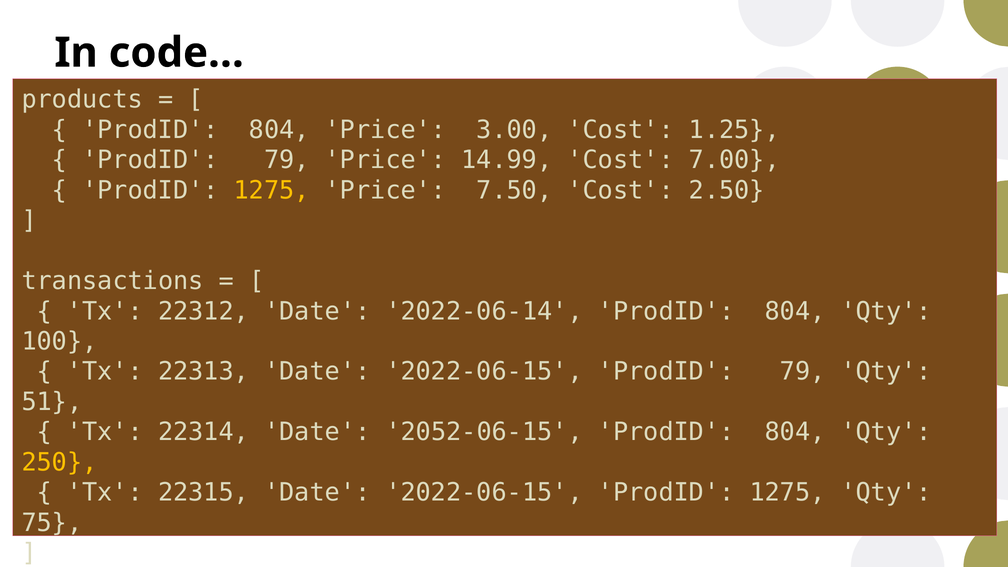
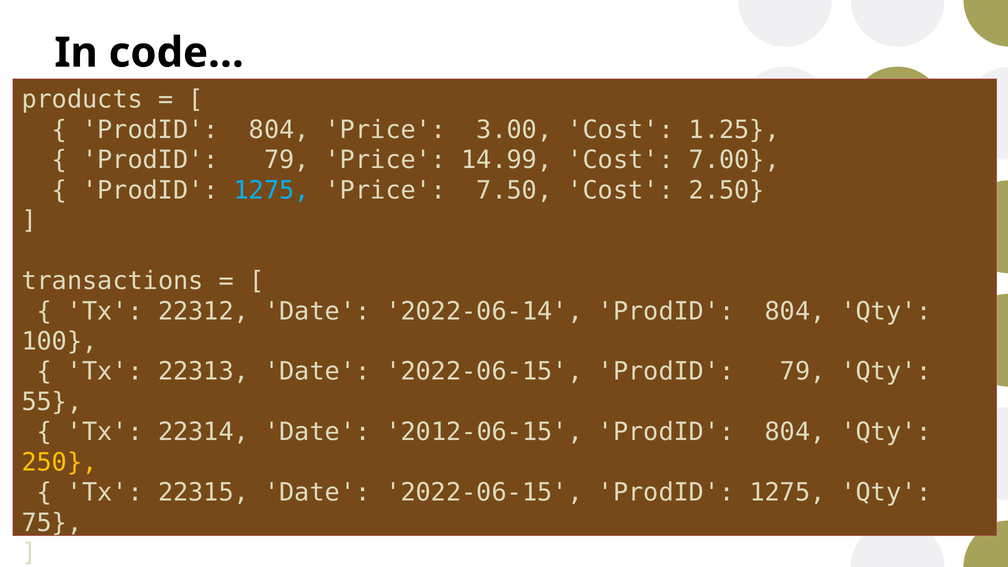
1275 at (272, 190) colour: yellow -> light blue
51: 51 -> 55
2052-06-15: 2052-06-15 -> 2012-06-15
